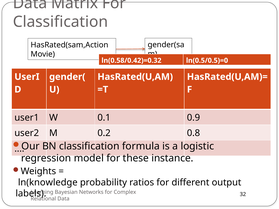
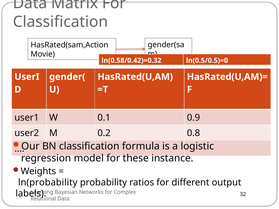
ln(knowledge: ln(knowledge -> ln(probability
